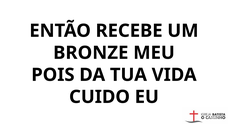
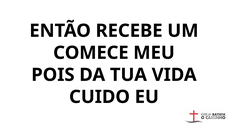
BRONZE: BRONZE -> COMECE
